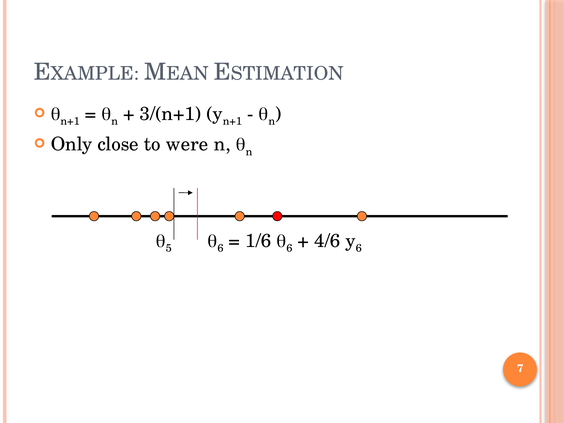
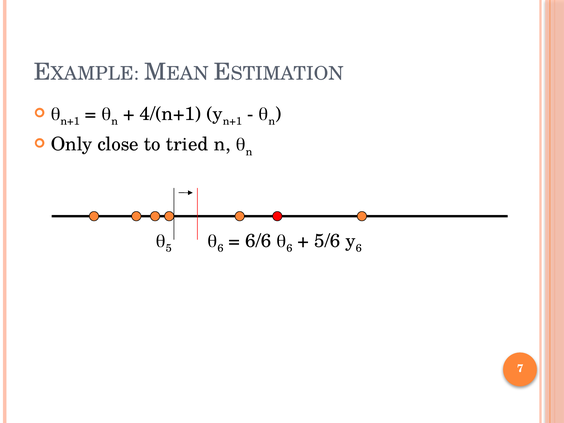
3/(n+1: 3/(n+1 -> 4/(n+1
were: were -> tried
1/6: 1/6 -> 6/6
4/6: 4/6 -> 5/6
